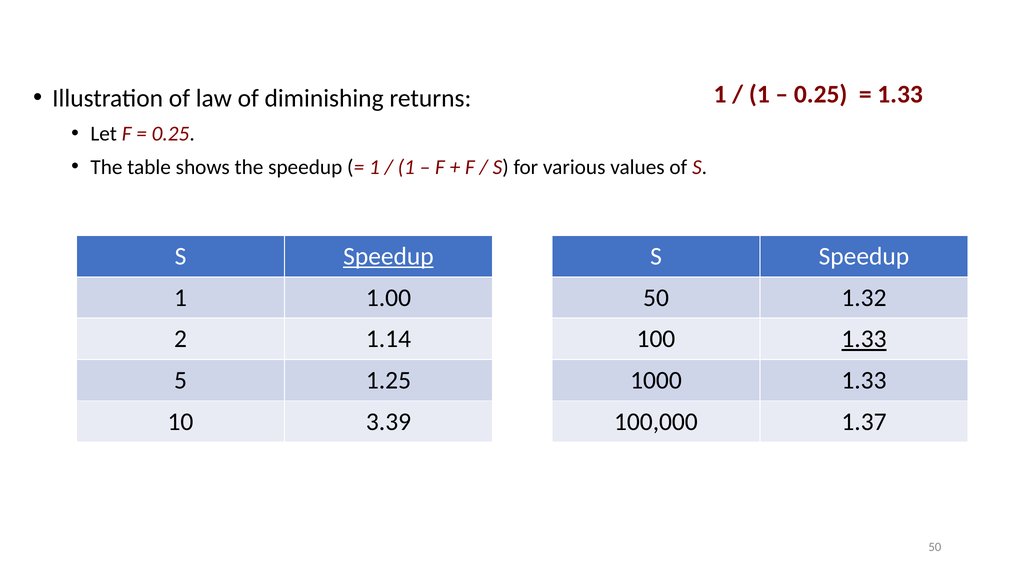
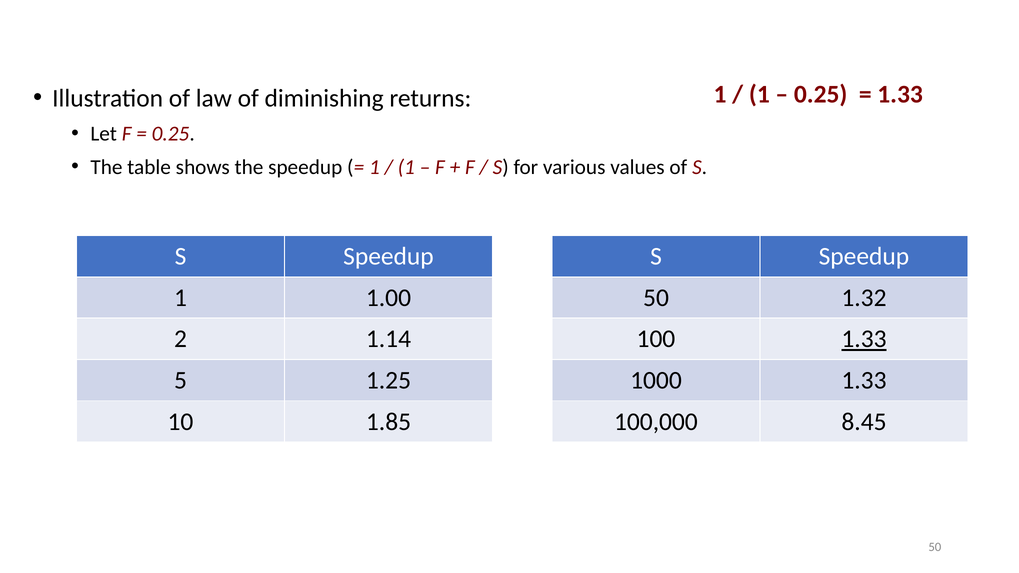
Speedup at (388, 257) underline: present -> none
3.39: 3.39 -> 1.85
1.37: 1.37 -> 8.45
